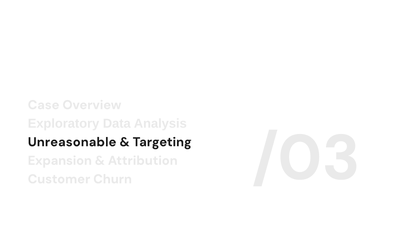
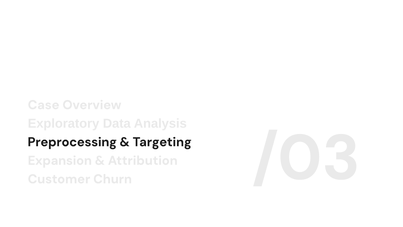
Unreasonable: Unreasonable -> Preprocessing
